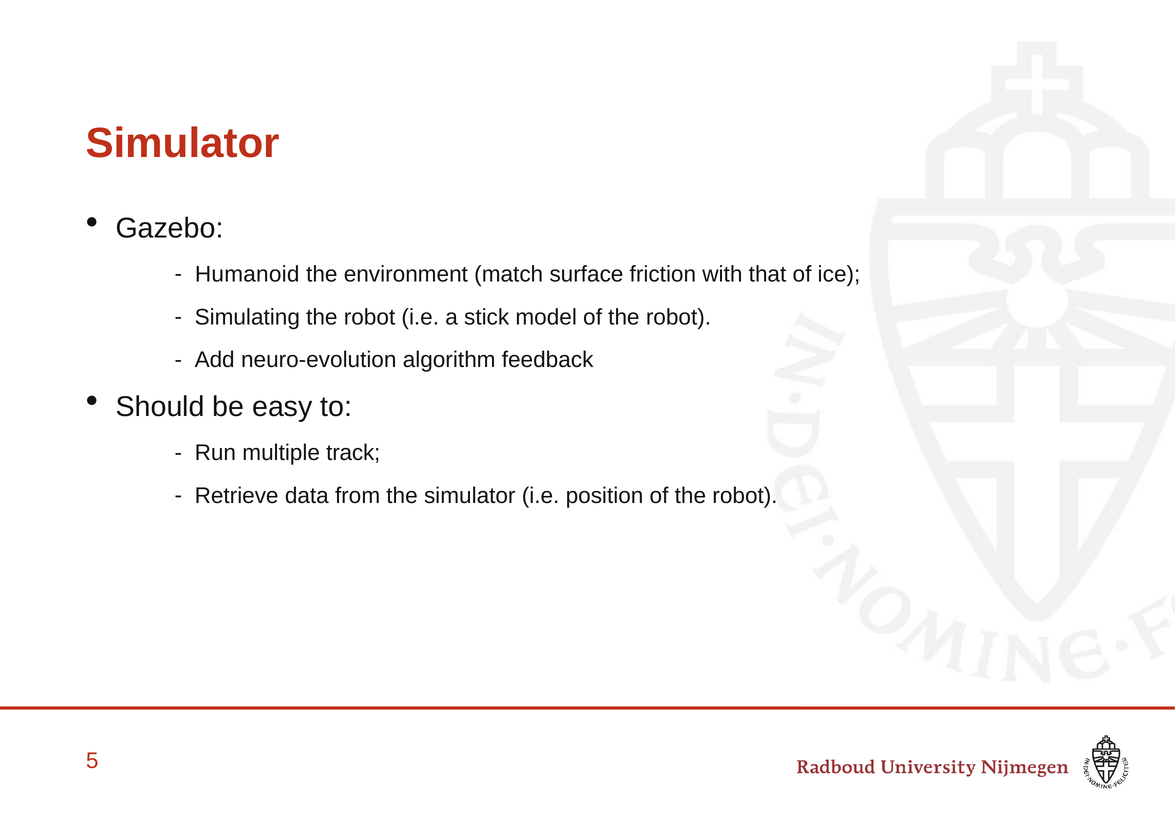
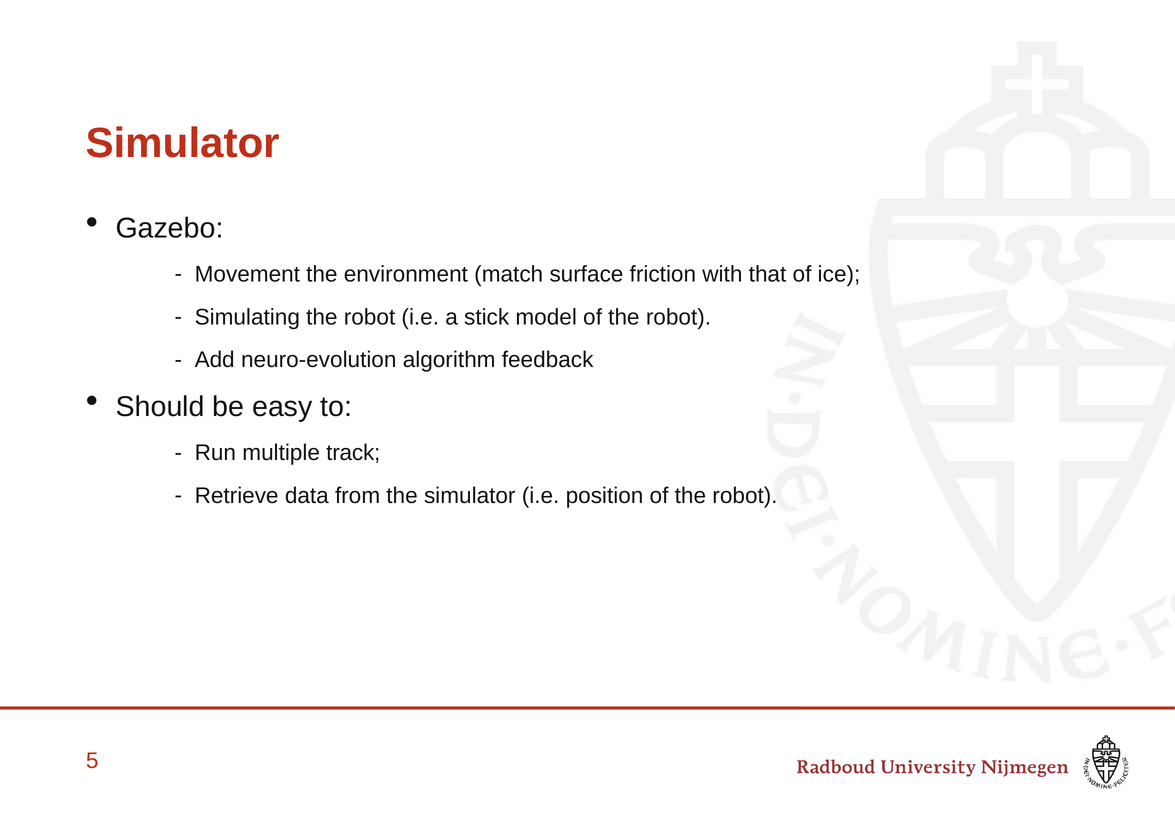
Humanoid: Humanoid -> Movement
